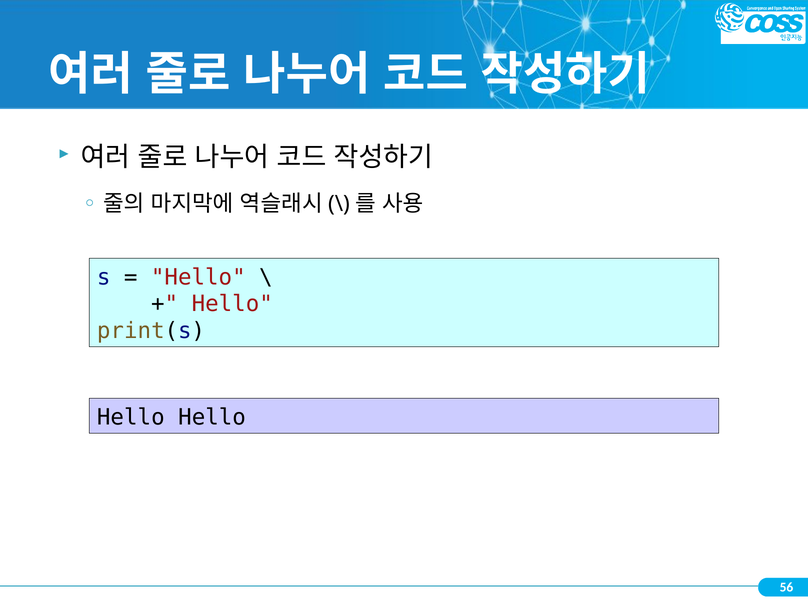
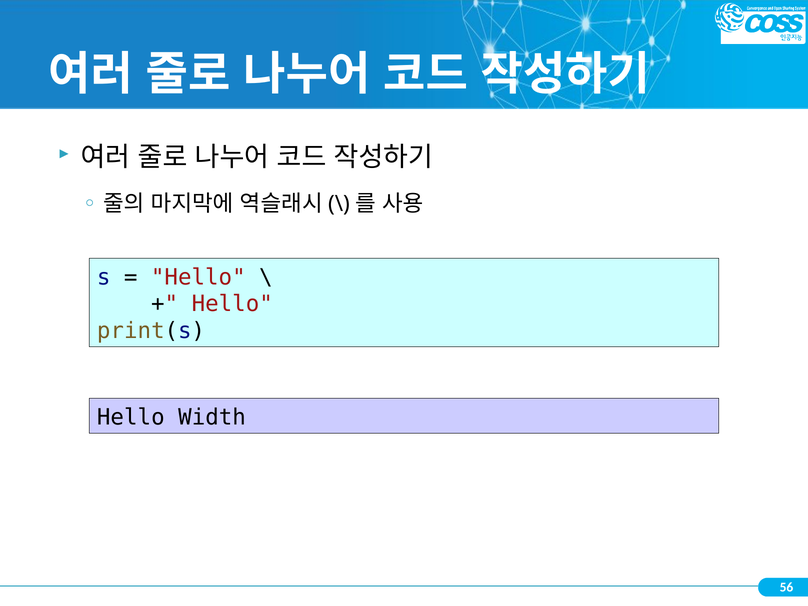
Hello Hello: Hello -> Width
